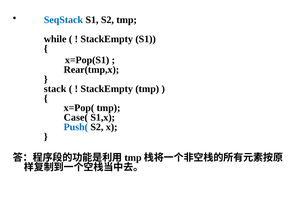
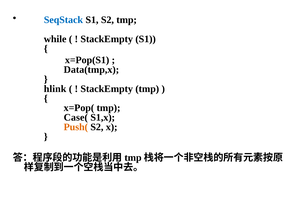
Rear(tmp,x: Rear(tmp,x -> Data(tmp,x
stack: stack -> hlink
Push( colour: blue -> orange
